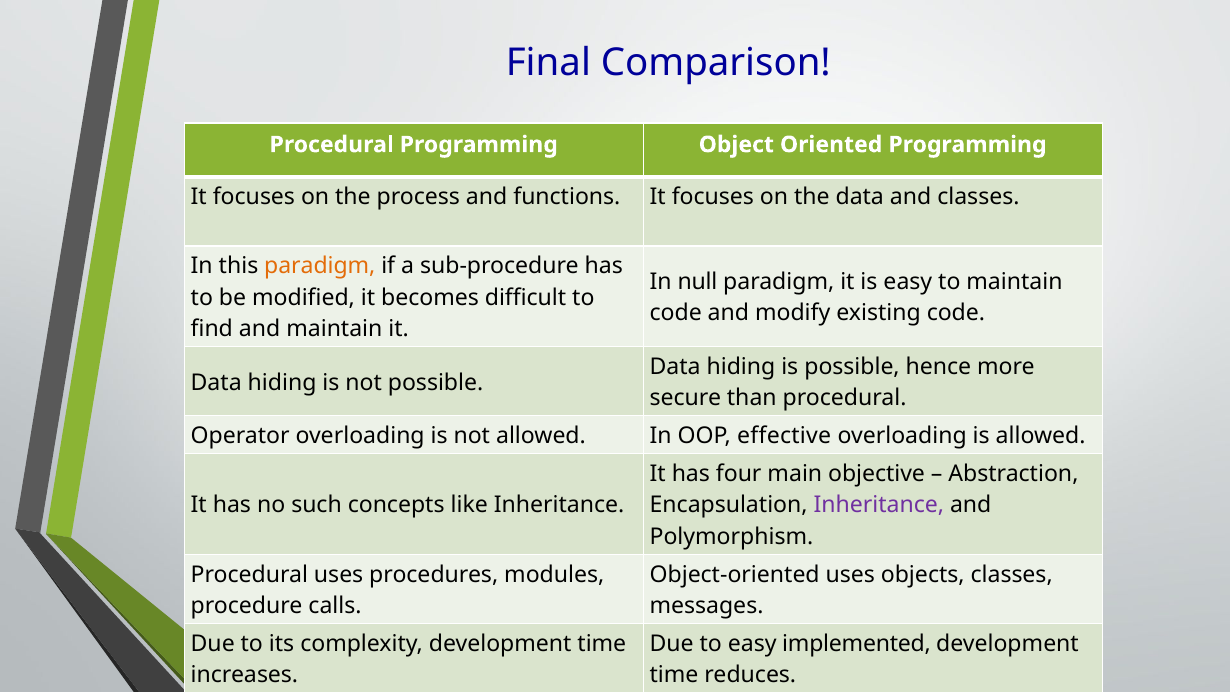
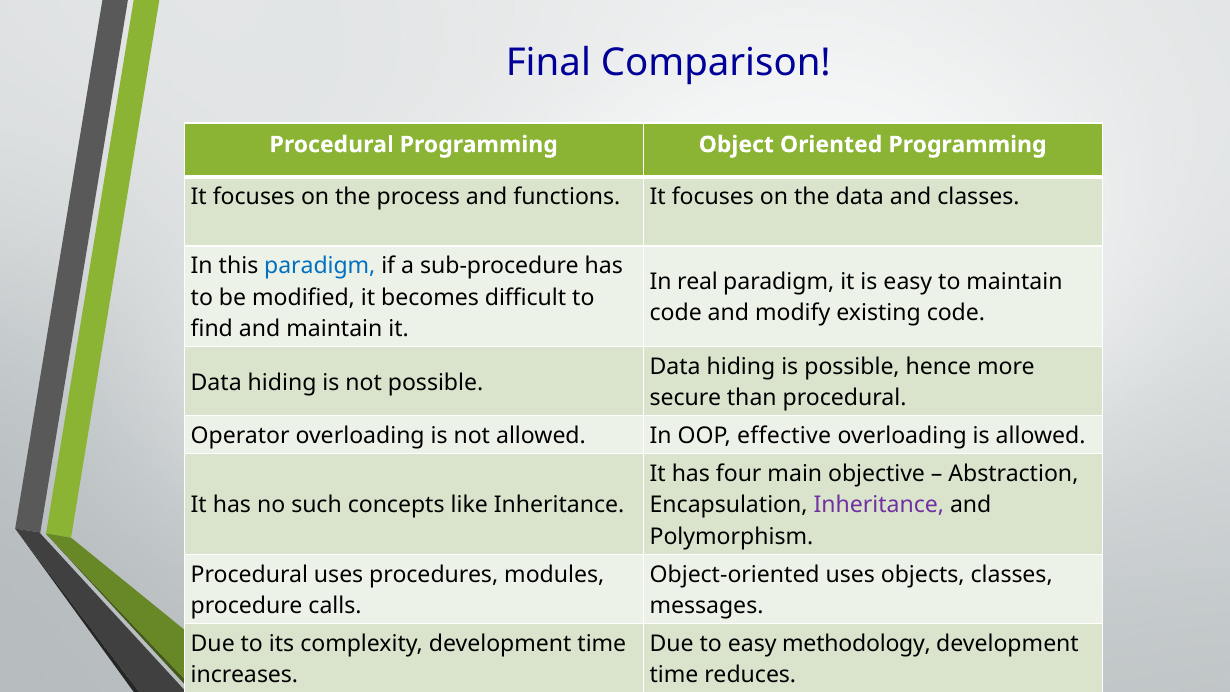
paradigm at (320, 266) colour: orange -> blue
null: null -> real
implemented: implemented -> methodology
